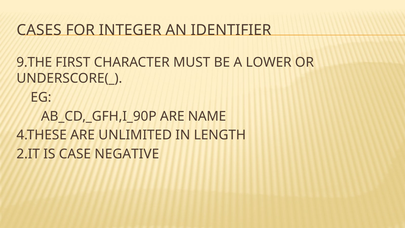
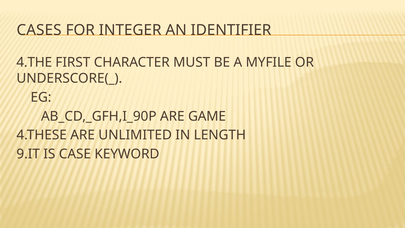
9.THE: 9.THE -> 4.THE
LOWER: LOWER -> MYFILE
NAME: NAME -> GAME
2.IT: 2.IT -> 9.IT
NEGATIVE: NEGATIVE -> KEYWORD
